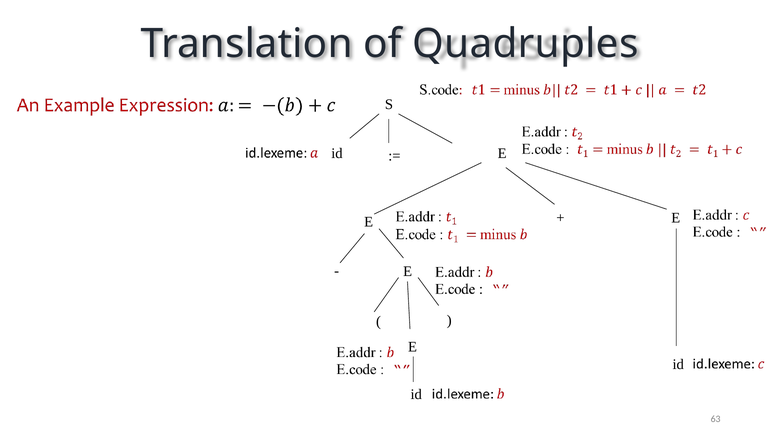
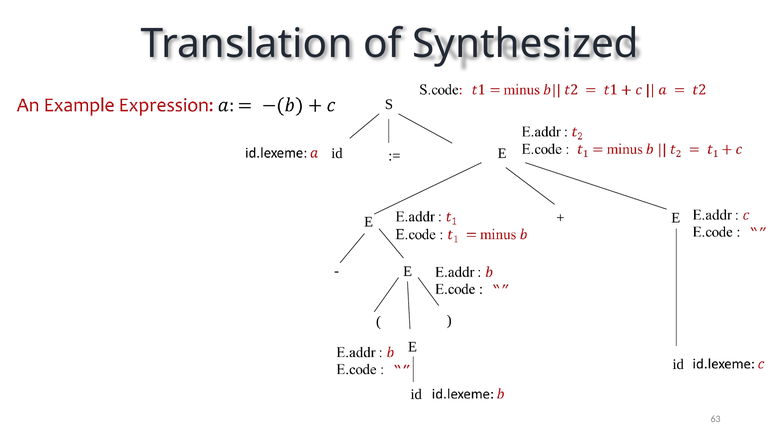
Quadruples: Quadruples -> Synthesized
